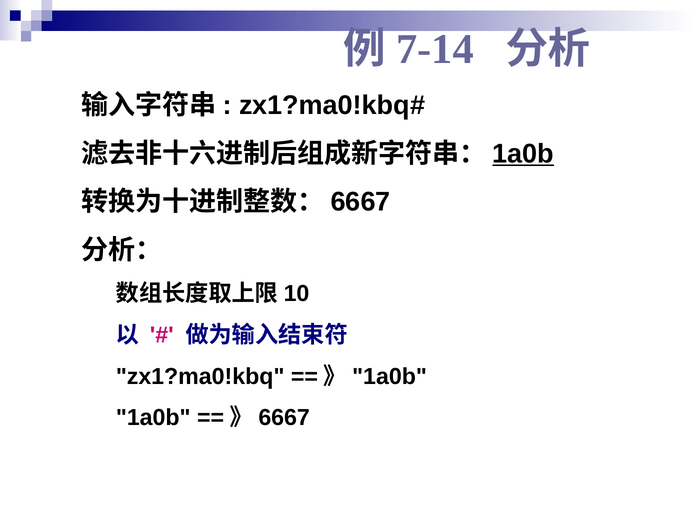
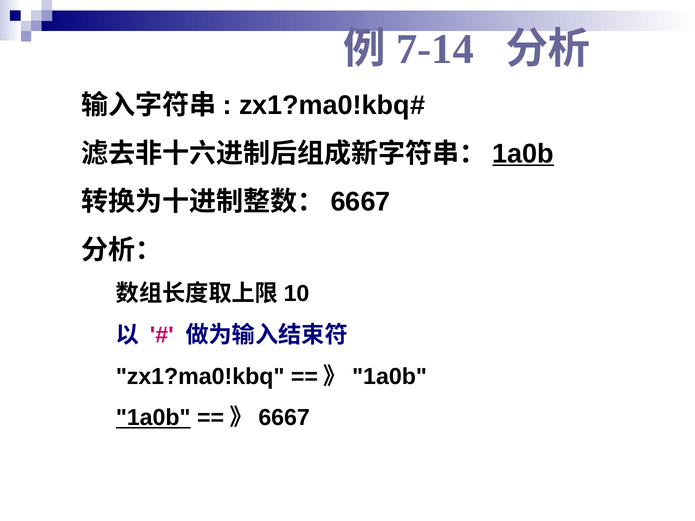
1a0b at (153, 418) underline: none -> present
